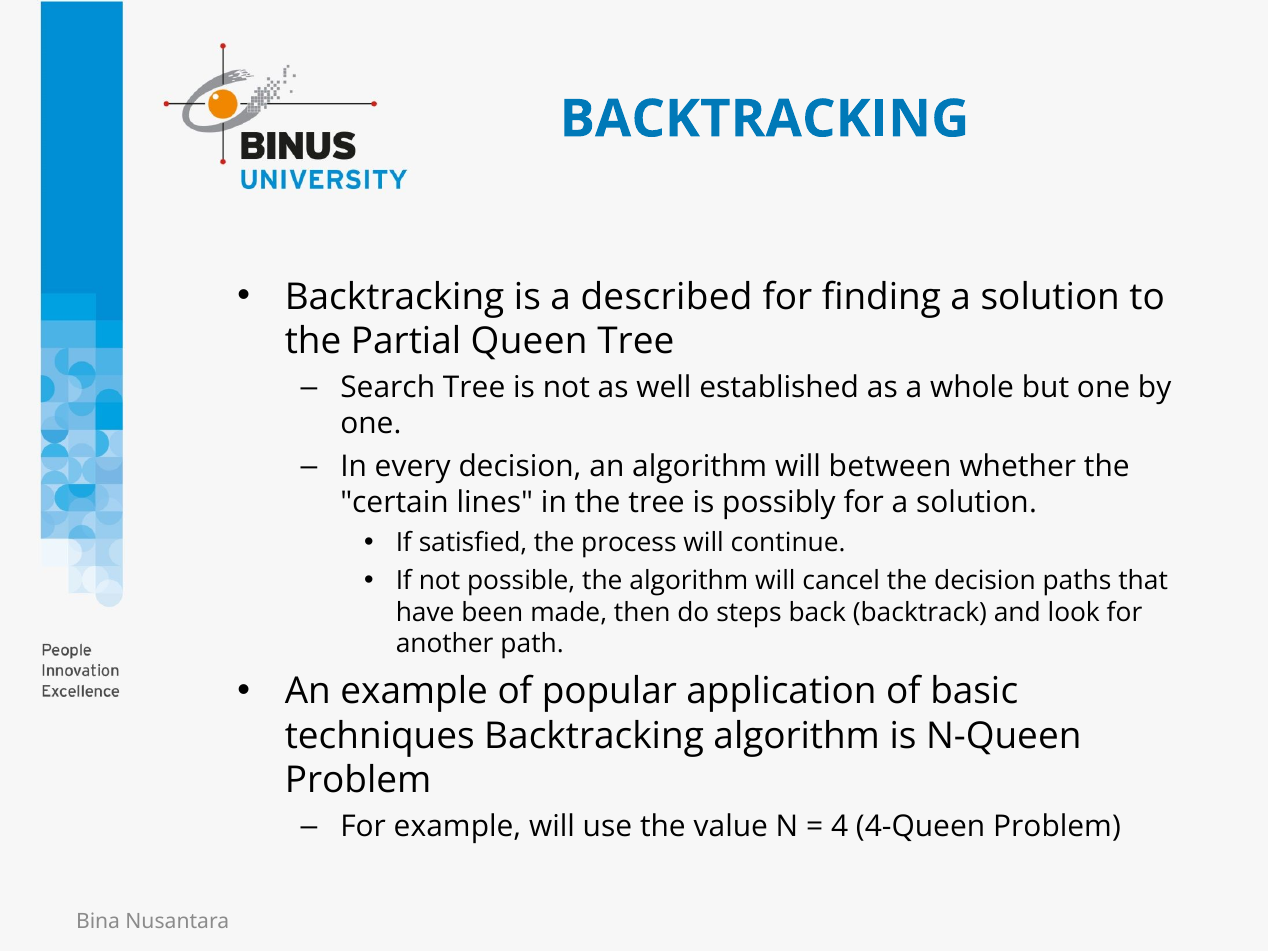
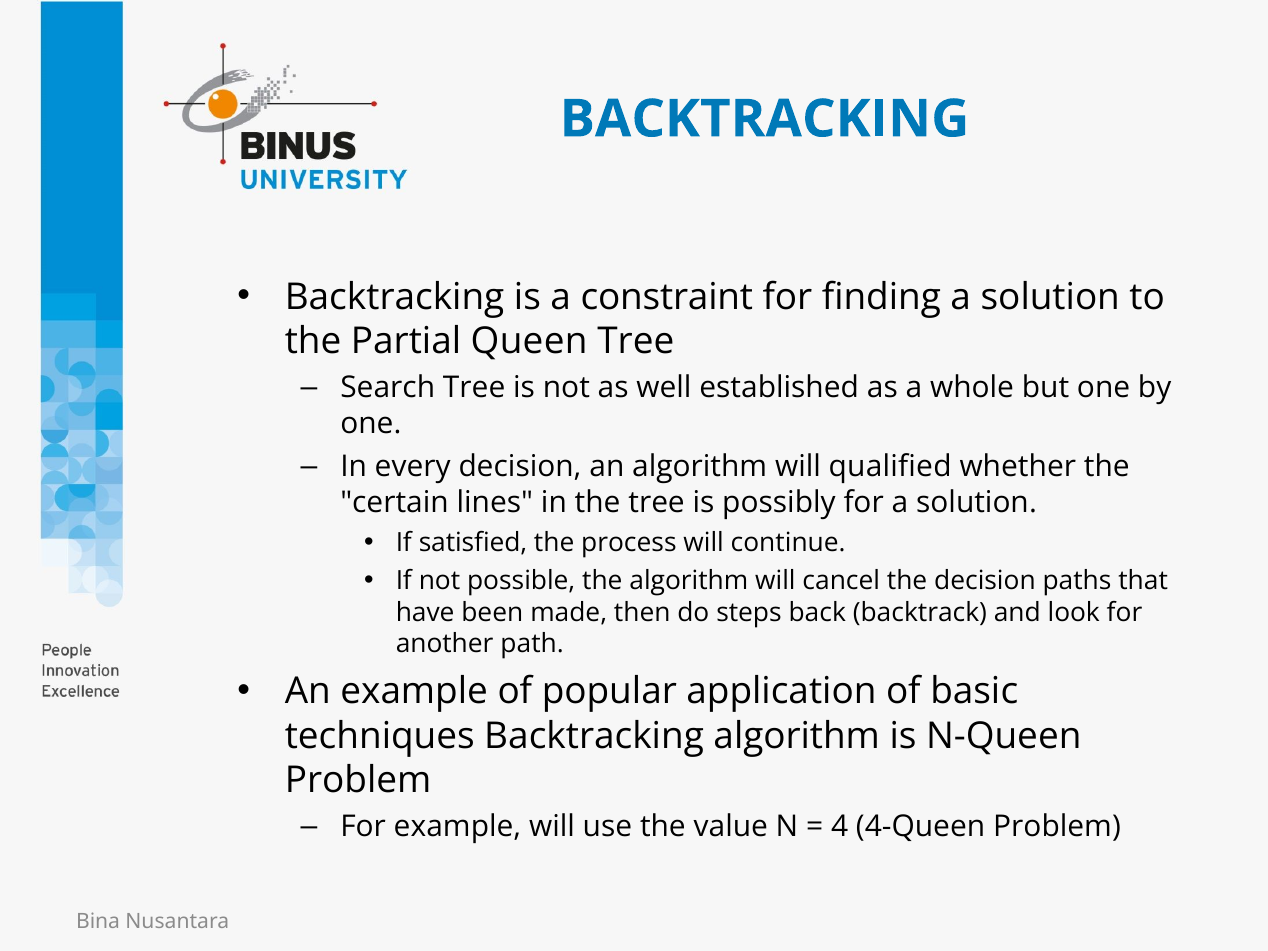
described: described -> constraint
between: between -> qualified
